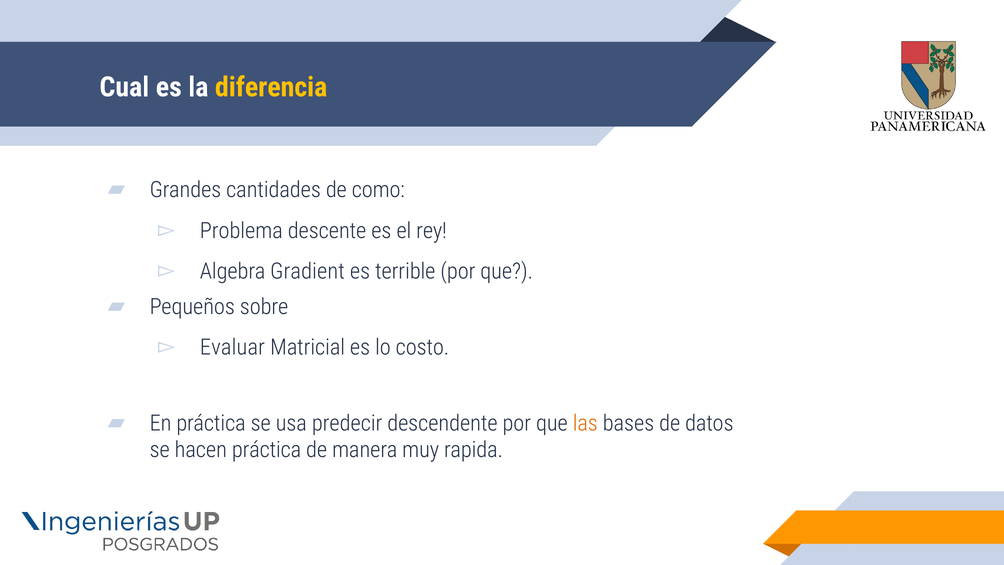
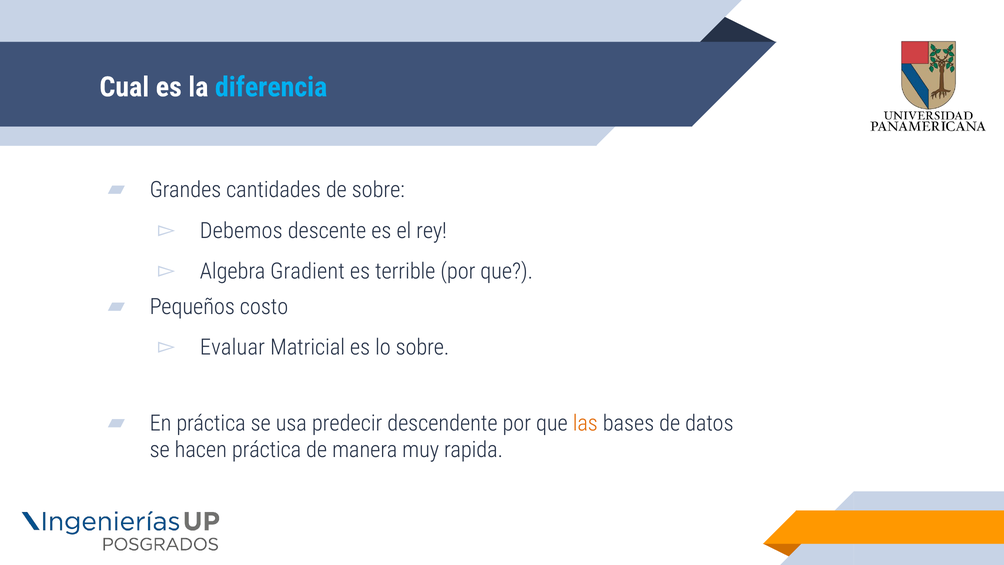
diferencia colour: yellow -> light blue
de como: como -> sobre
Problema: Problema -> Debemos
sobre: sobre -> costo
lo costo: costo -> sobre
